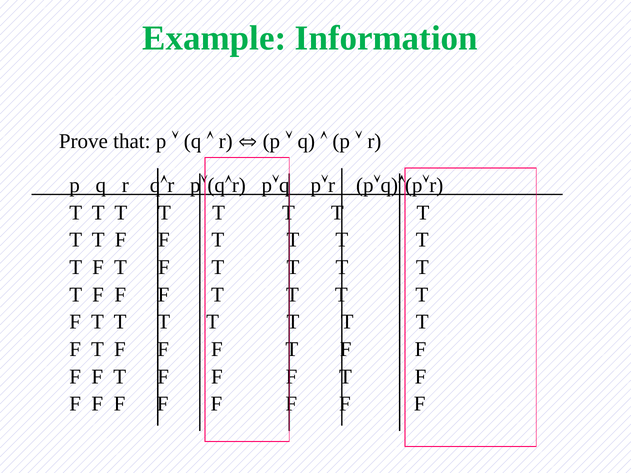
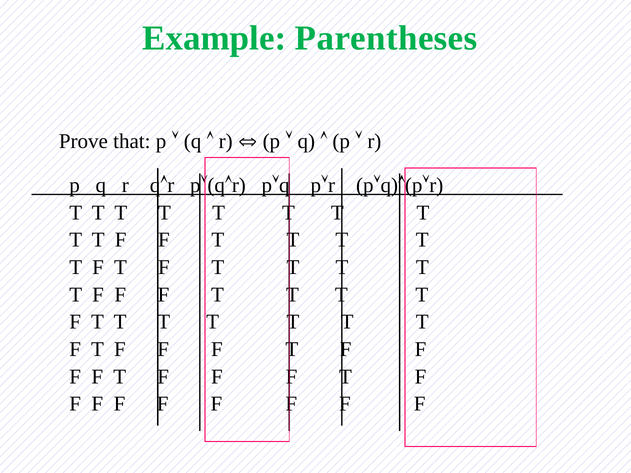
Information: Information -> Parentheses
